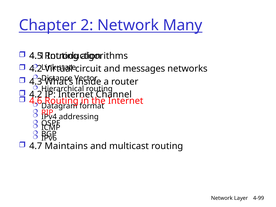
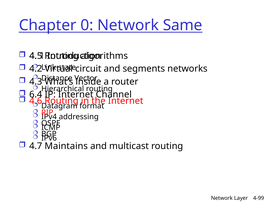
2: 2 -> 0
Many: Many -> Same
messages: messages -> segments
4.2 at (36, 94): 4.2 -> 6.4
